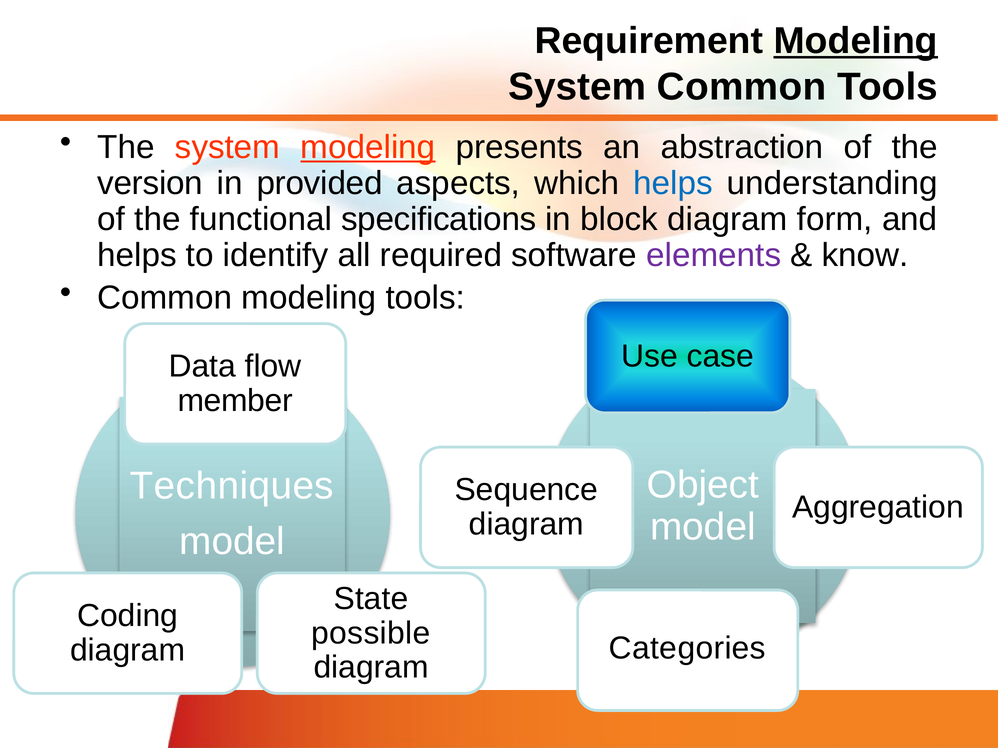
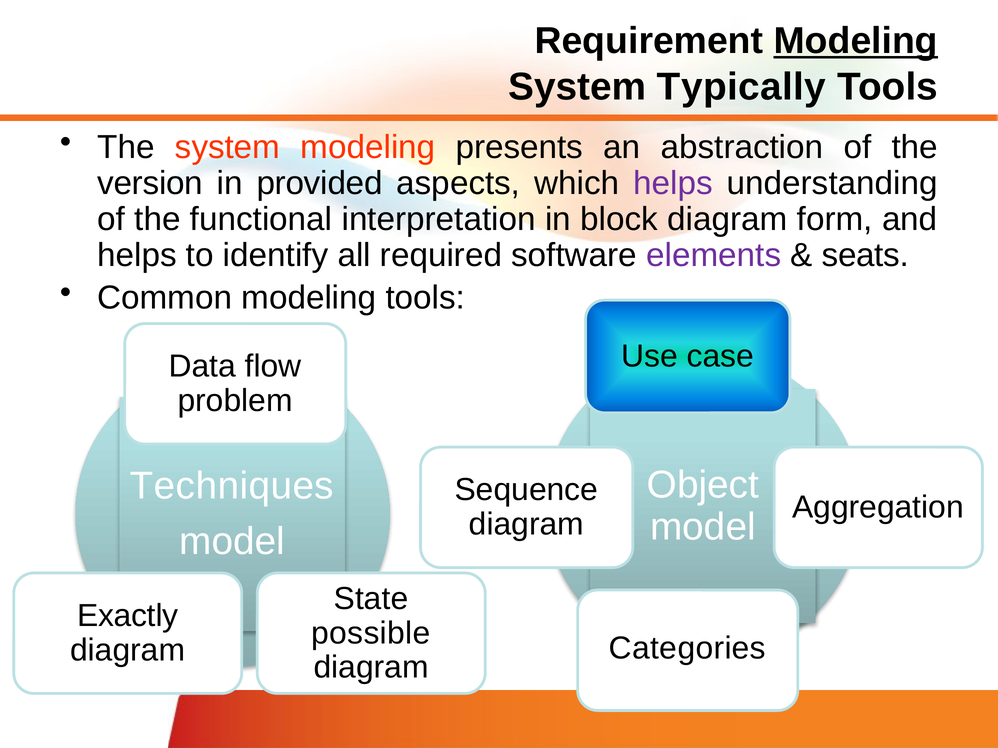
System Common: Common -> Typically
modeling at (368, 148) underline: present -> none
helps at (673, 183) colour: blue -> purple
specifications: specifications -> interpretation
know: know -> seats
member: member -> problem
Coding: Coding -> Exactly
